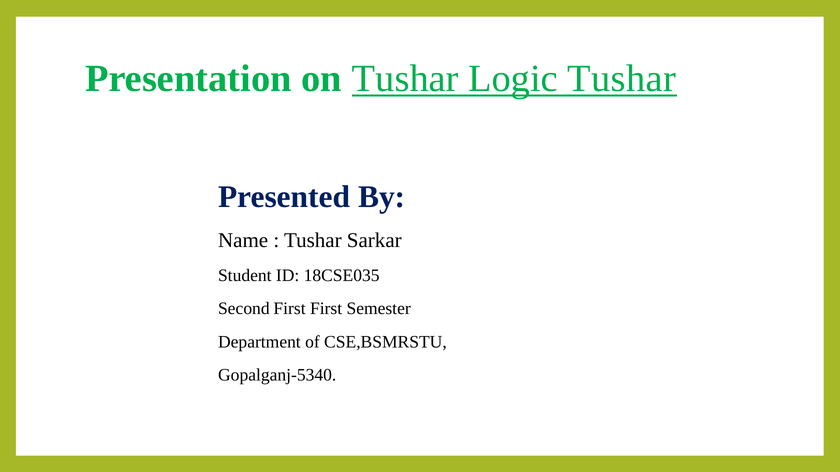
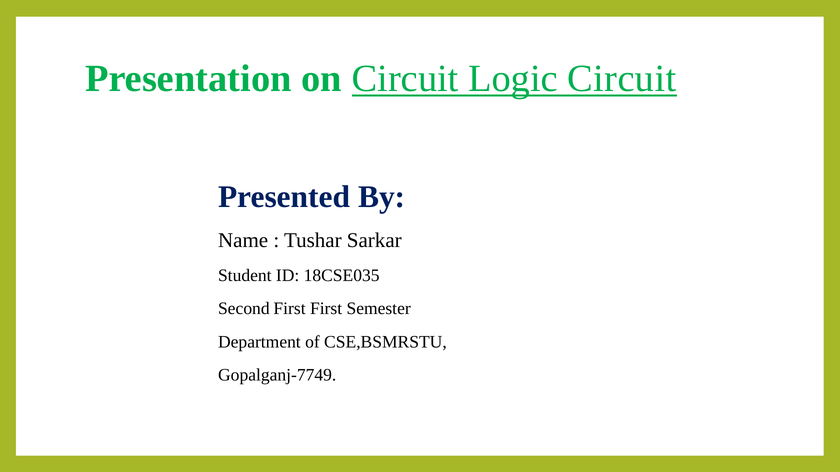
on Tushar: Tushar -> Circuit
Logic Tushar: Tushar -> Circuit
Gopalganj-5340: Gopalganj-5340 -> Gopalganj-7749
